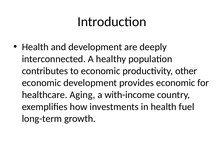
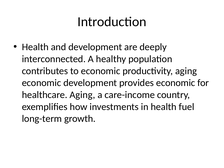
productivity other: other -> aging
with-income: with-income -> care-income
